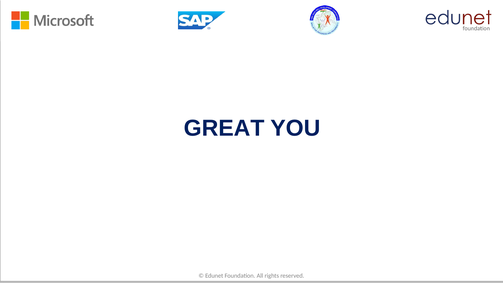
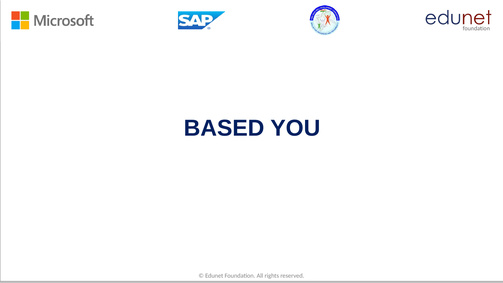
GREAT: GREAT -> BASED
